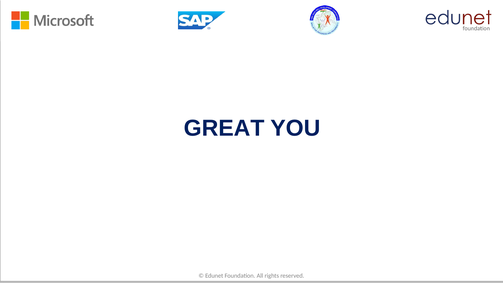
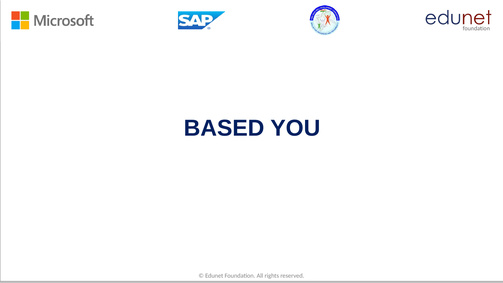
GREAT: GREAT -> BASED
